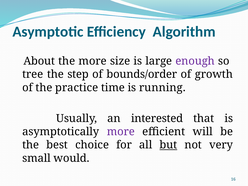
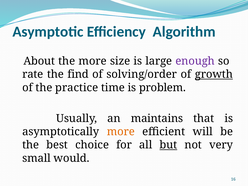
tree: tree -> rate
step: step -> find
bounds/order: bounds/order -> solving/order
growth underline: none -> present
running: running -> problem
interested: interested -> maintains
more at (121, 132) colour: purple -> orange
